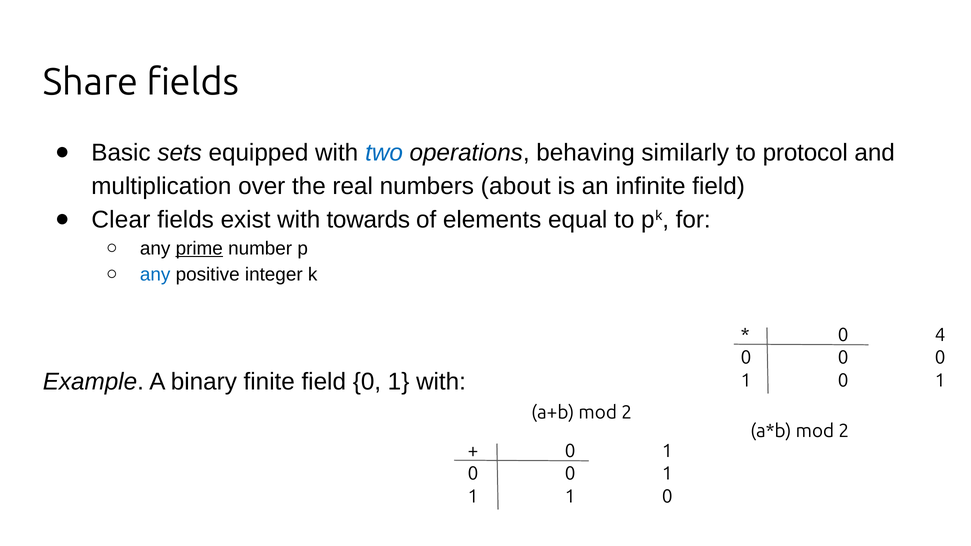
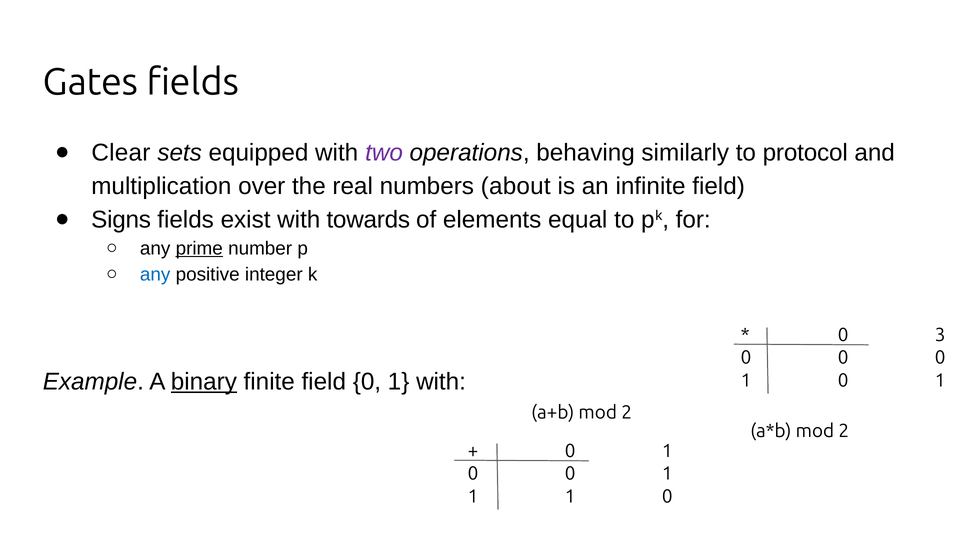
Share: Share -> Gates
Basic: Basic -> Clear
two colour: blue -> purple
Clear: Clear -> Signs
4: 4 -> 3
binary underline: none -> present
